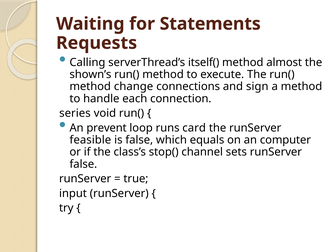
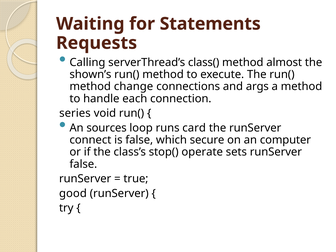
itself(: itself( -> class(
sign: sign -> args
prevent: prevent -> sources
feasible: feasible -> connect
equals: equals -> secure
channel: channel -> operate
input: input -> good
